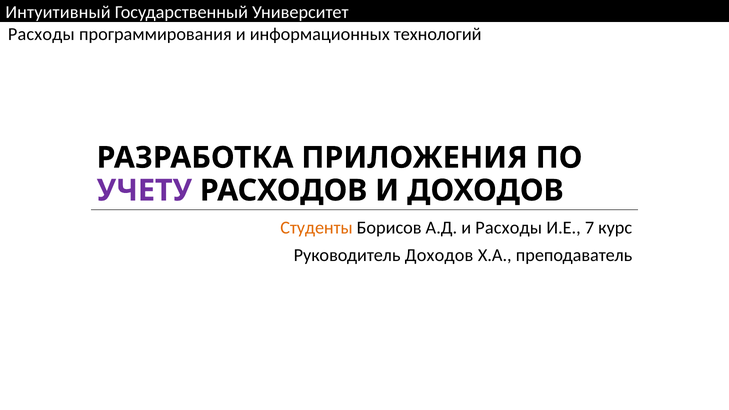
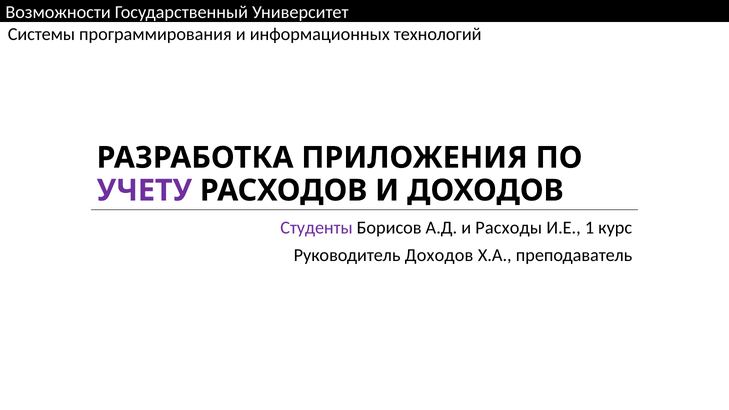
Интуитивный: Интуитивный -> Возможности
Расходы at (41, 34): Расходы -> Системы
Студенты colour: orange -> purple
7: 7 -> 1
